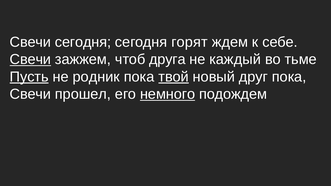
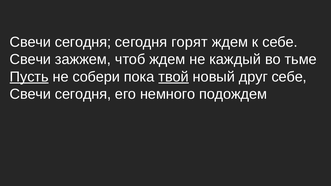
Свечи at (30, 59) underline: present -> none
чтоб друга: друга -> ждем
родник: родник -> собери
друг пока: пока -> себе
прошел at (83, 94): прошел -> сегодня
немного underline: present -> none
